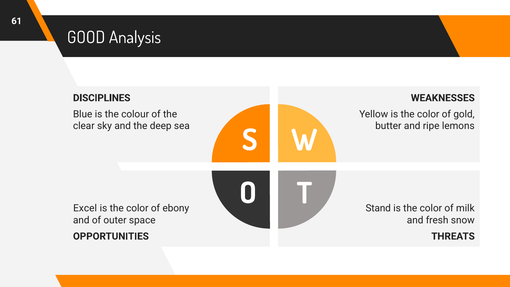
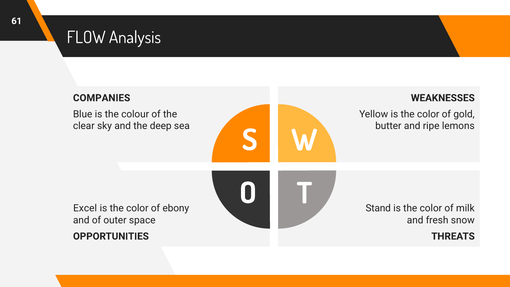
GOOD: GOOD -> FLOW
DISCIPLINES: DISCIPLINES -> COMPANIES
